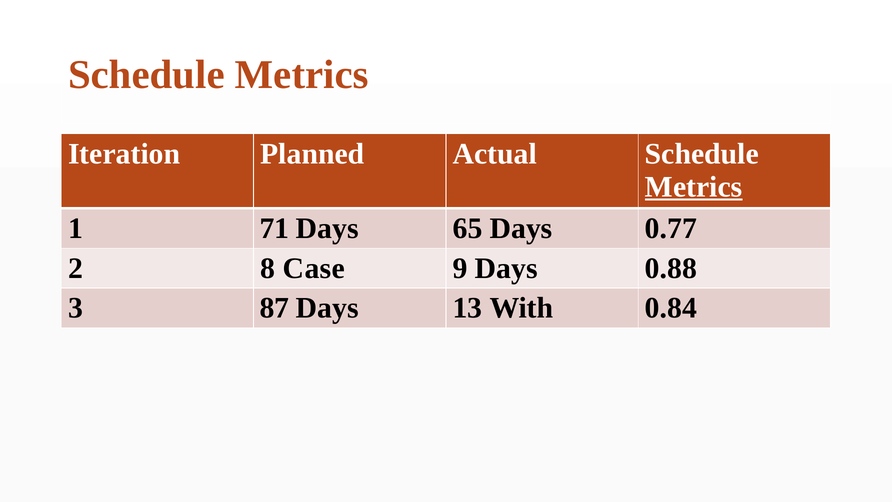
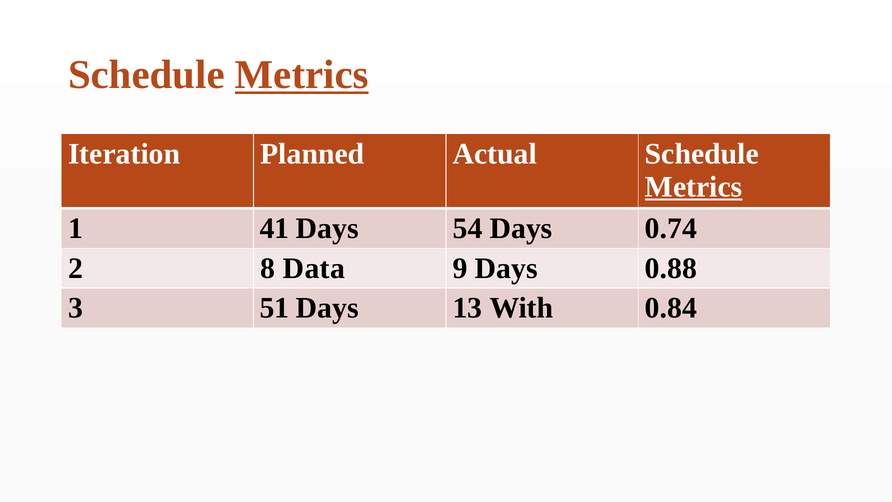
Metrics at (302, 75) underline: none -> present
71: 71 -> 41
65: 65 -> 54
0.77: 0.77 -> 0.74
Case: Case -> Data
87: 87 -> 51
